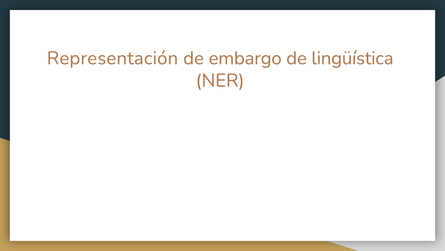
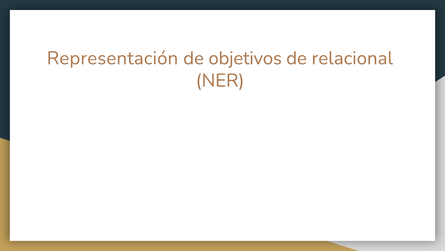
embargo: embargo -> objetivos
lingüística: lingüística -> relacional
